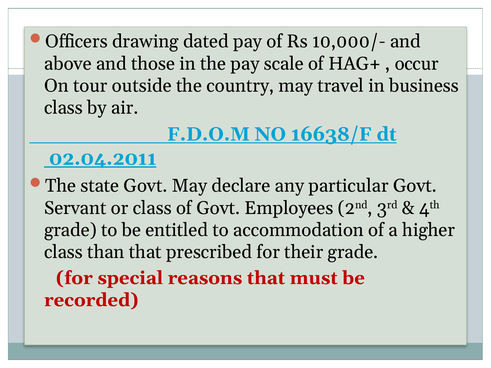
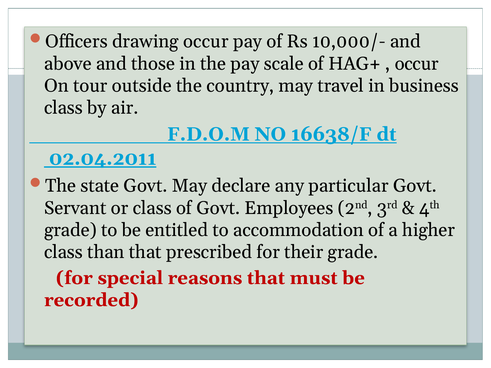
drawing dated: dated -> occur
